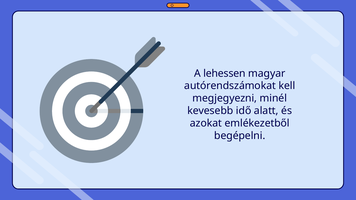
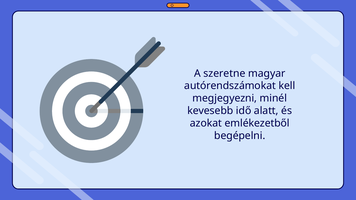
lehessen: lehessen -> szeretne
